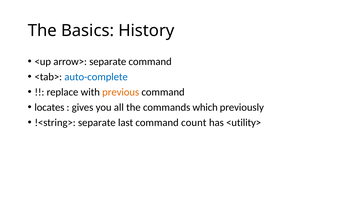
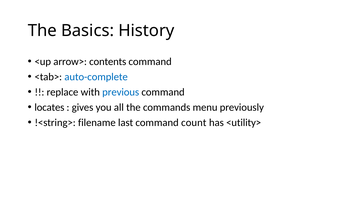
arrow> separate: separate -> contents
previous colour: orange -> blue
which: which -> menu
!<string> separate: separate -> filename
